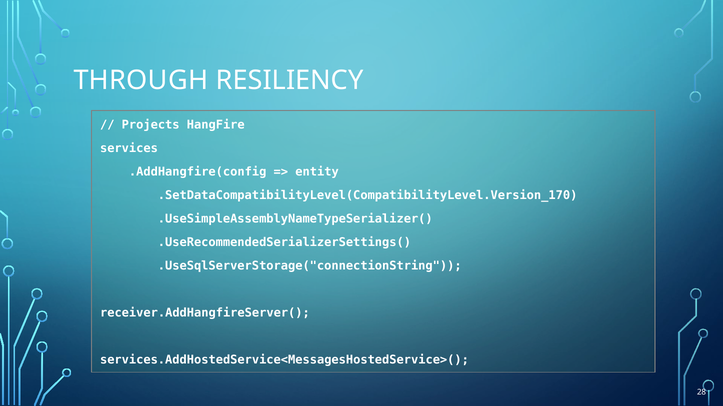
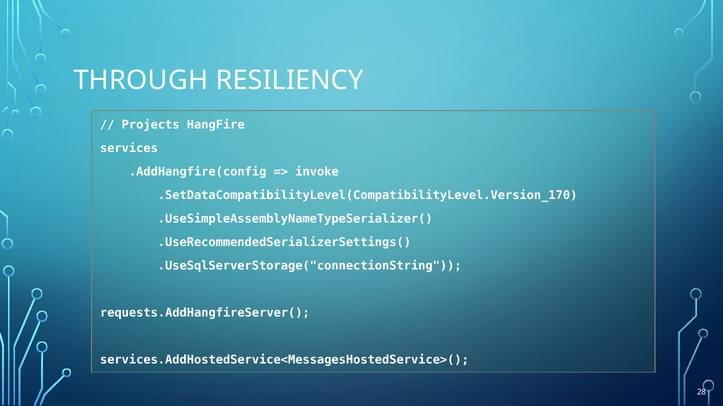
entity: entity -> invoke
receiver.AddHangfireServer(: receiver.AddHangfireServer( -> requests.AddHangfireServer(
